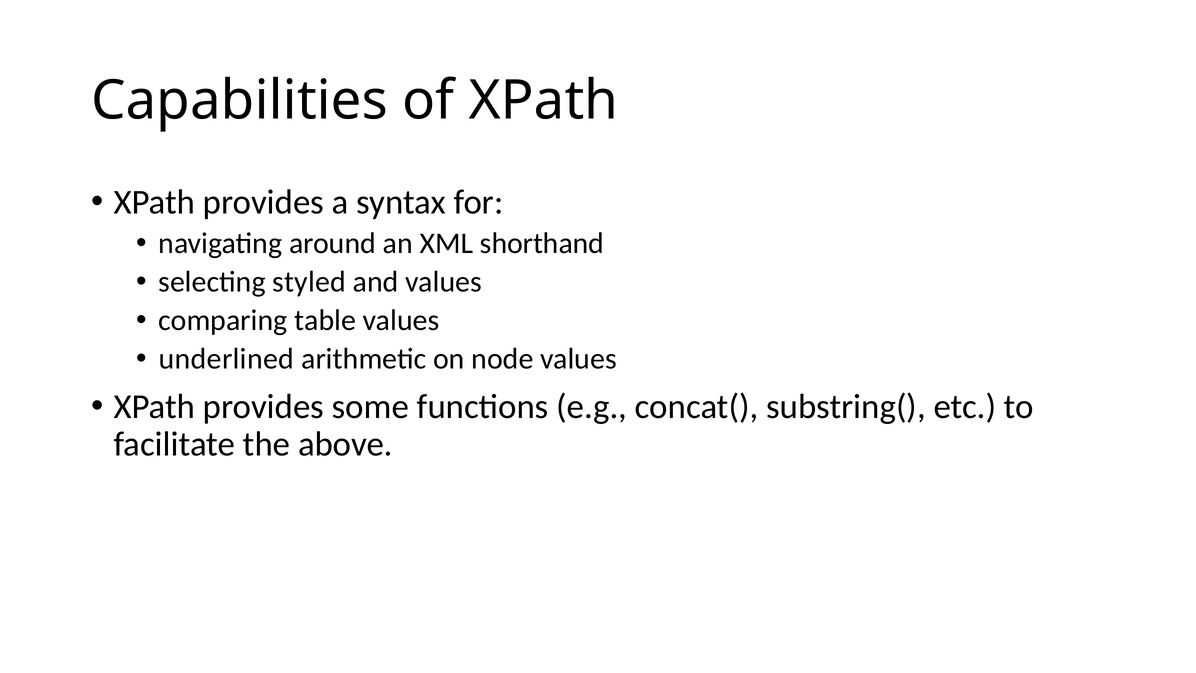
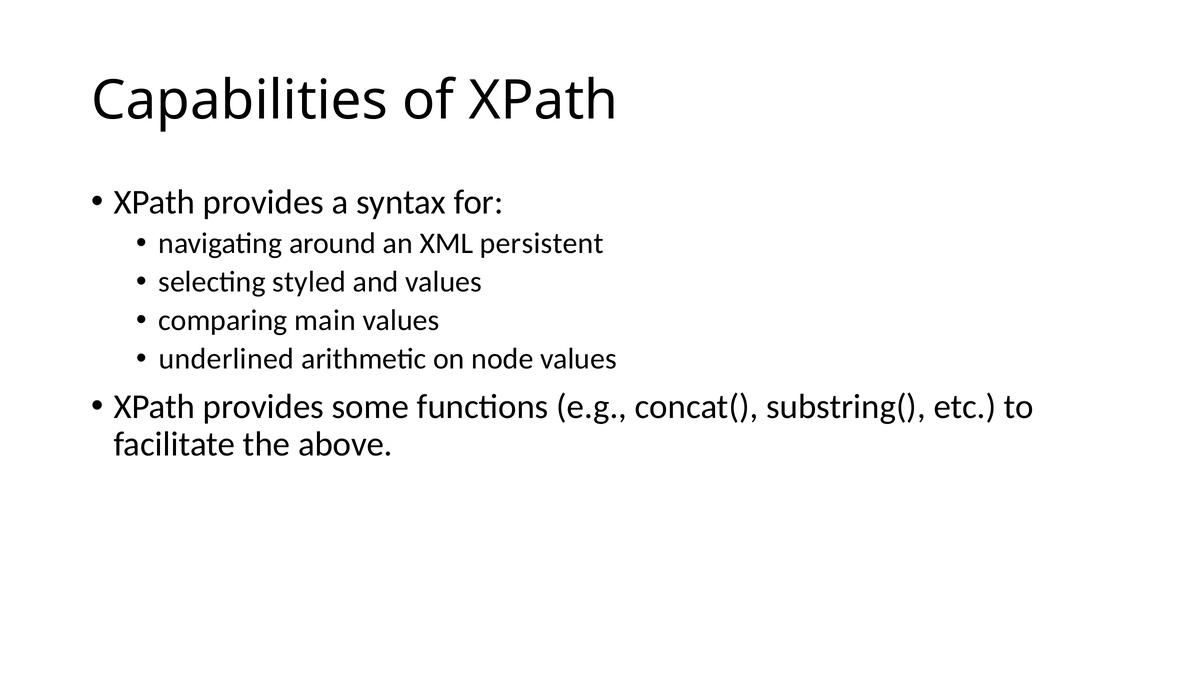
shorthand: shorthand -> persistent
table: table -> main
